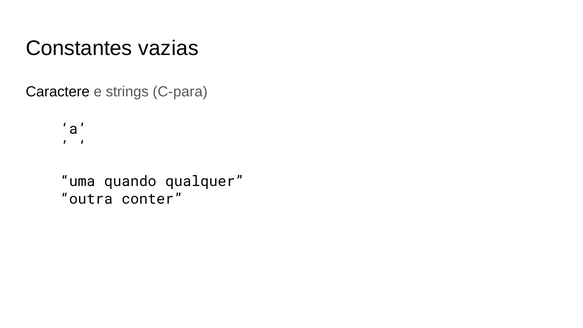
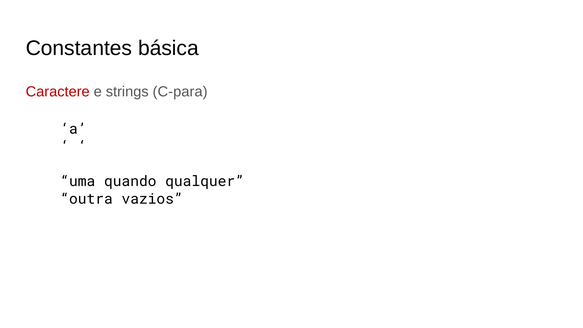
vazias: vazias -> básica
Caractere colour: black -> red
conter: conter -> vazios
